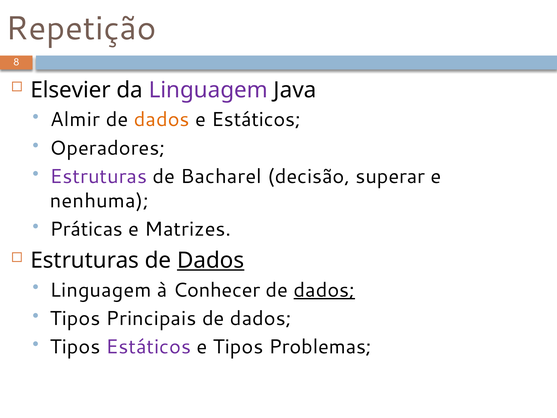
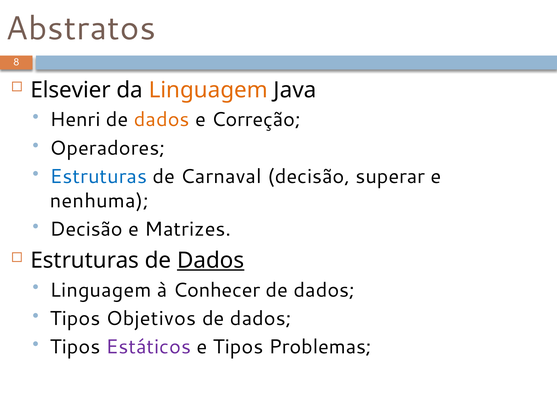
Repetição: Repetição -> Abstratos
Linguagem at (208, 90) colour: purple -> orange
Almir: Almir -> Henri
e Estáticos: Estáticos -> Correção
Estruturas at (98, 176) colour: purple -> blue
Bacharel: Bacharel -> Carnaval
Práticas at (86, 229): Práticas -> Decisão
dados at (324, 290) underline: present -> none
Principais: Principais -> Objetivos
